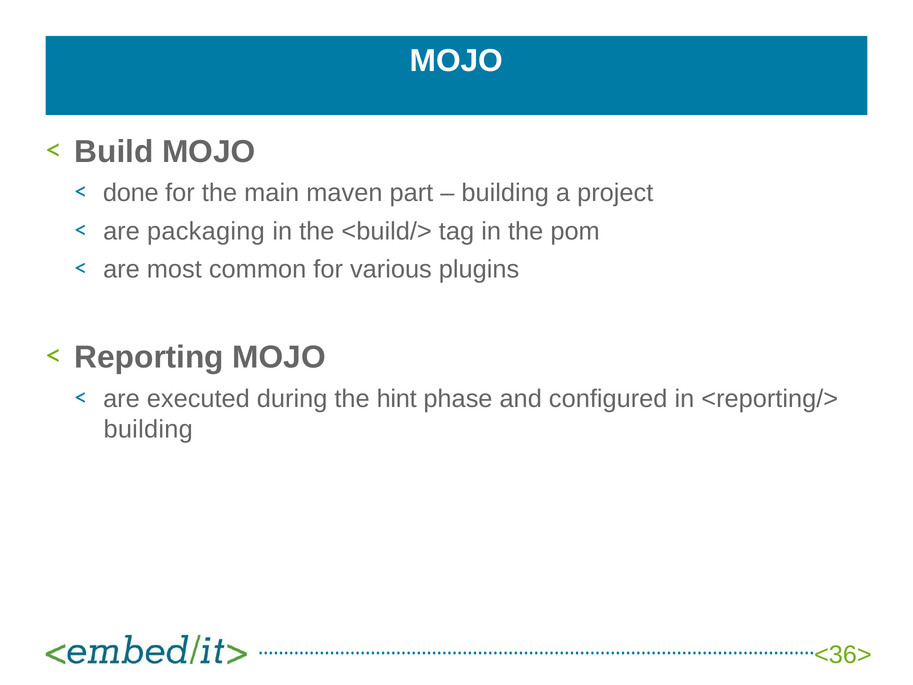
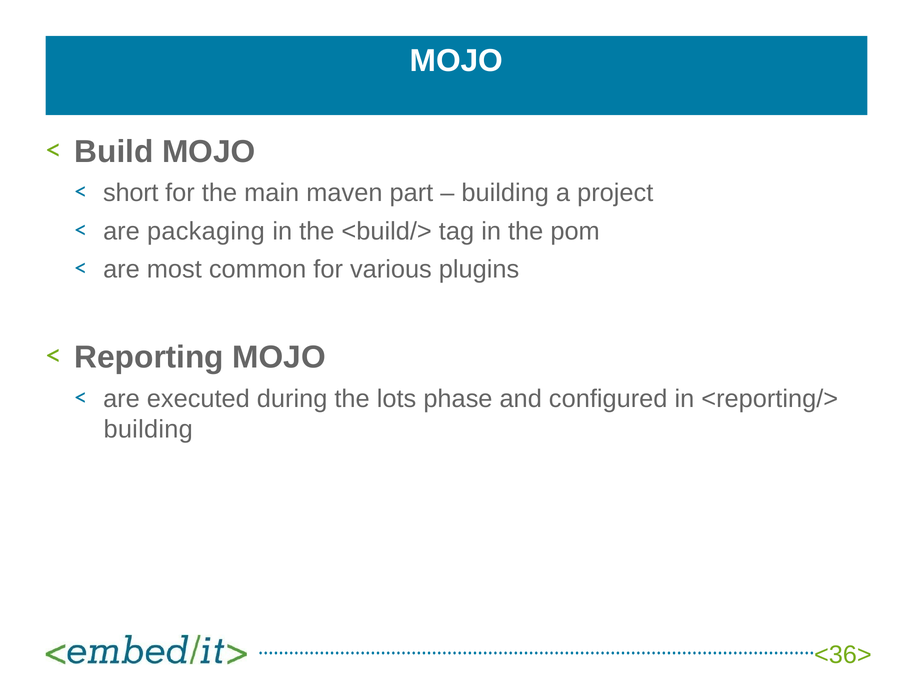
done: done -> short
hint: hint -> lots
